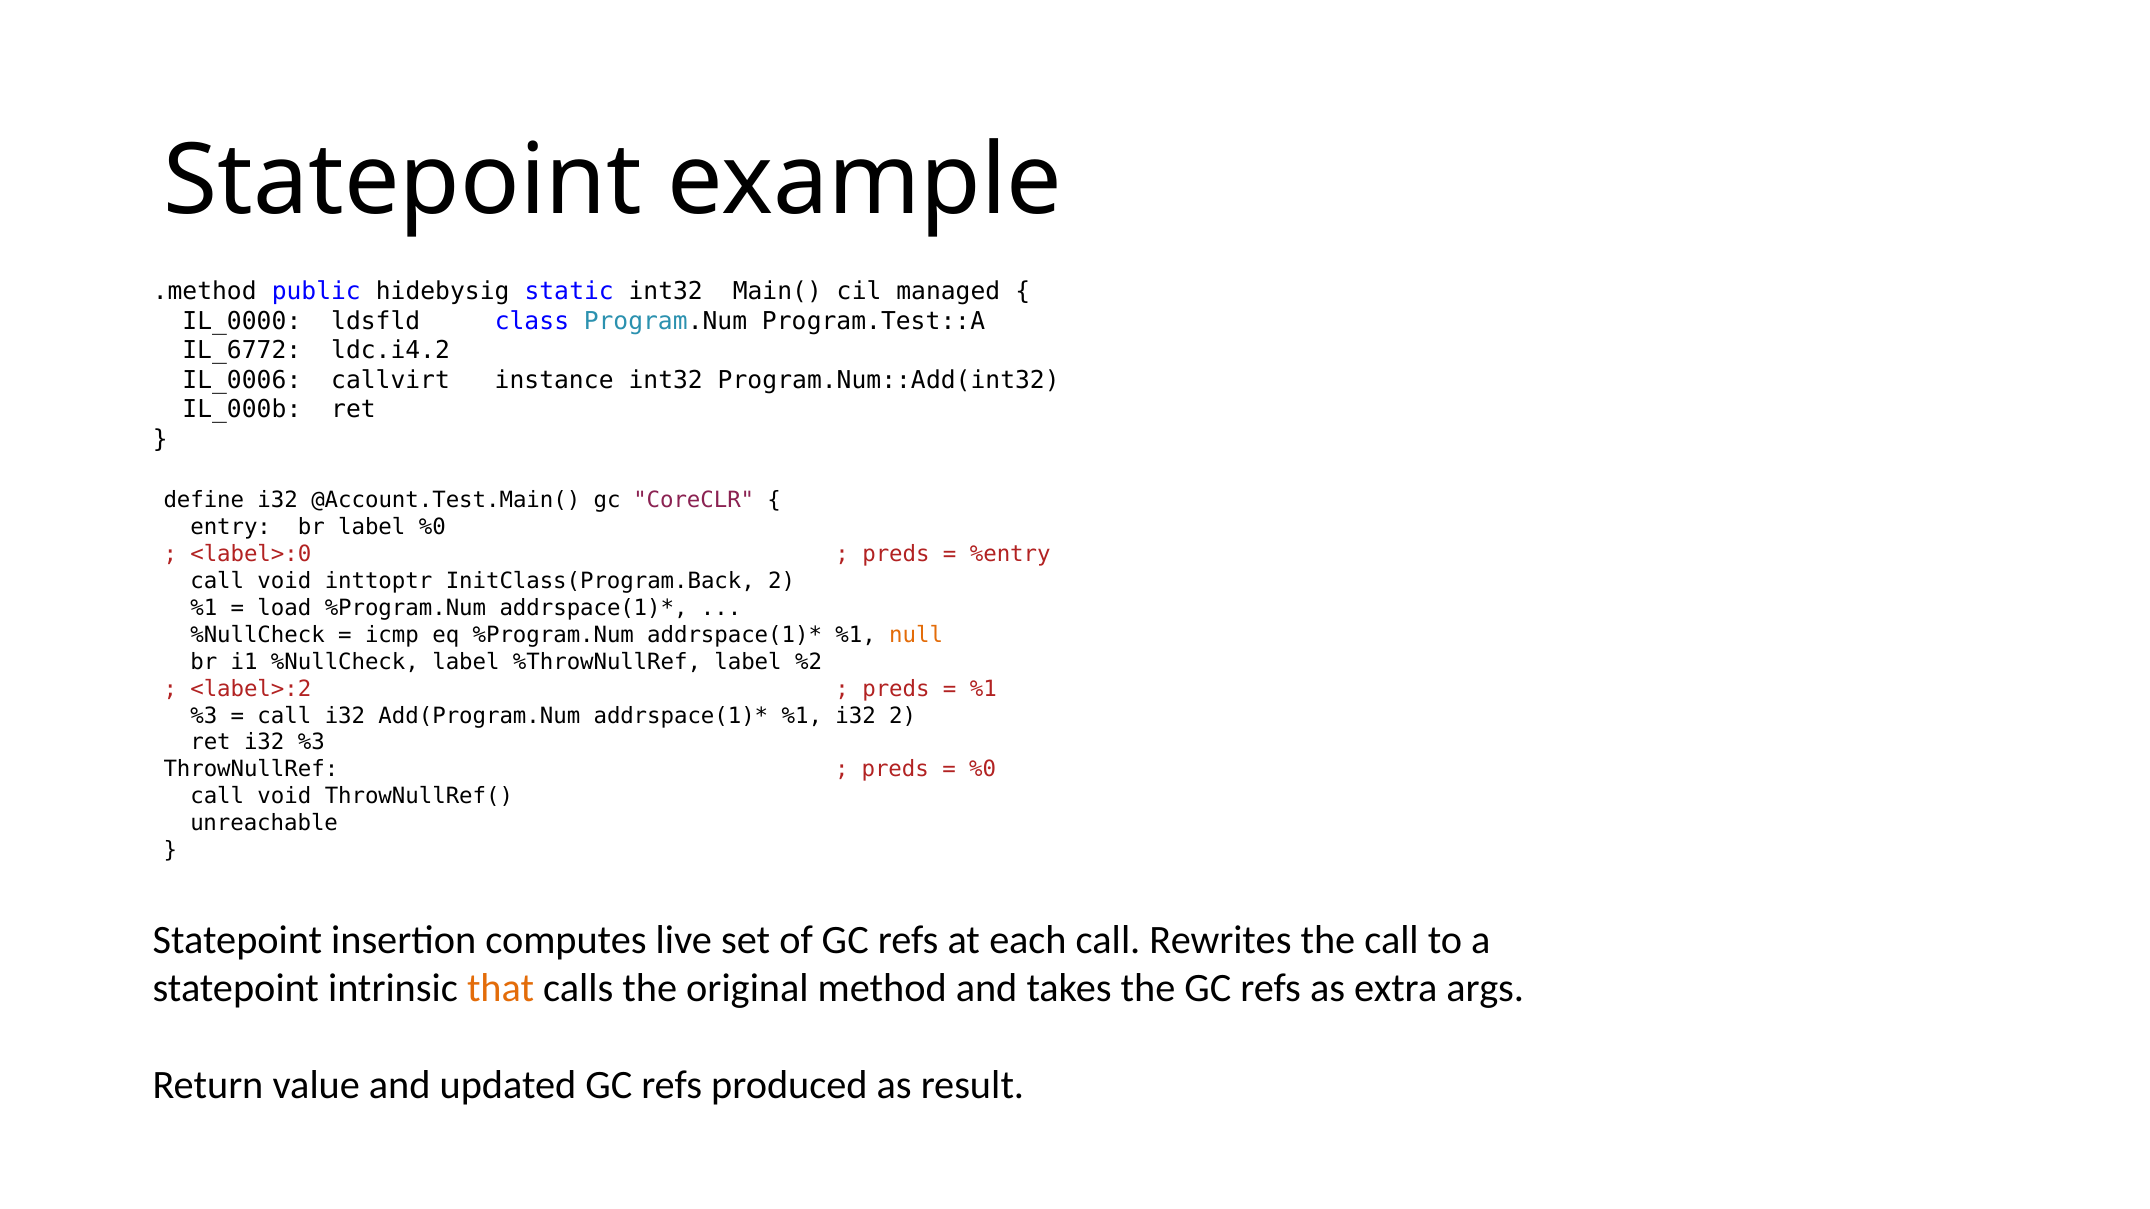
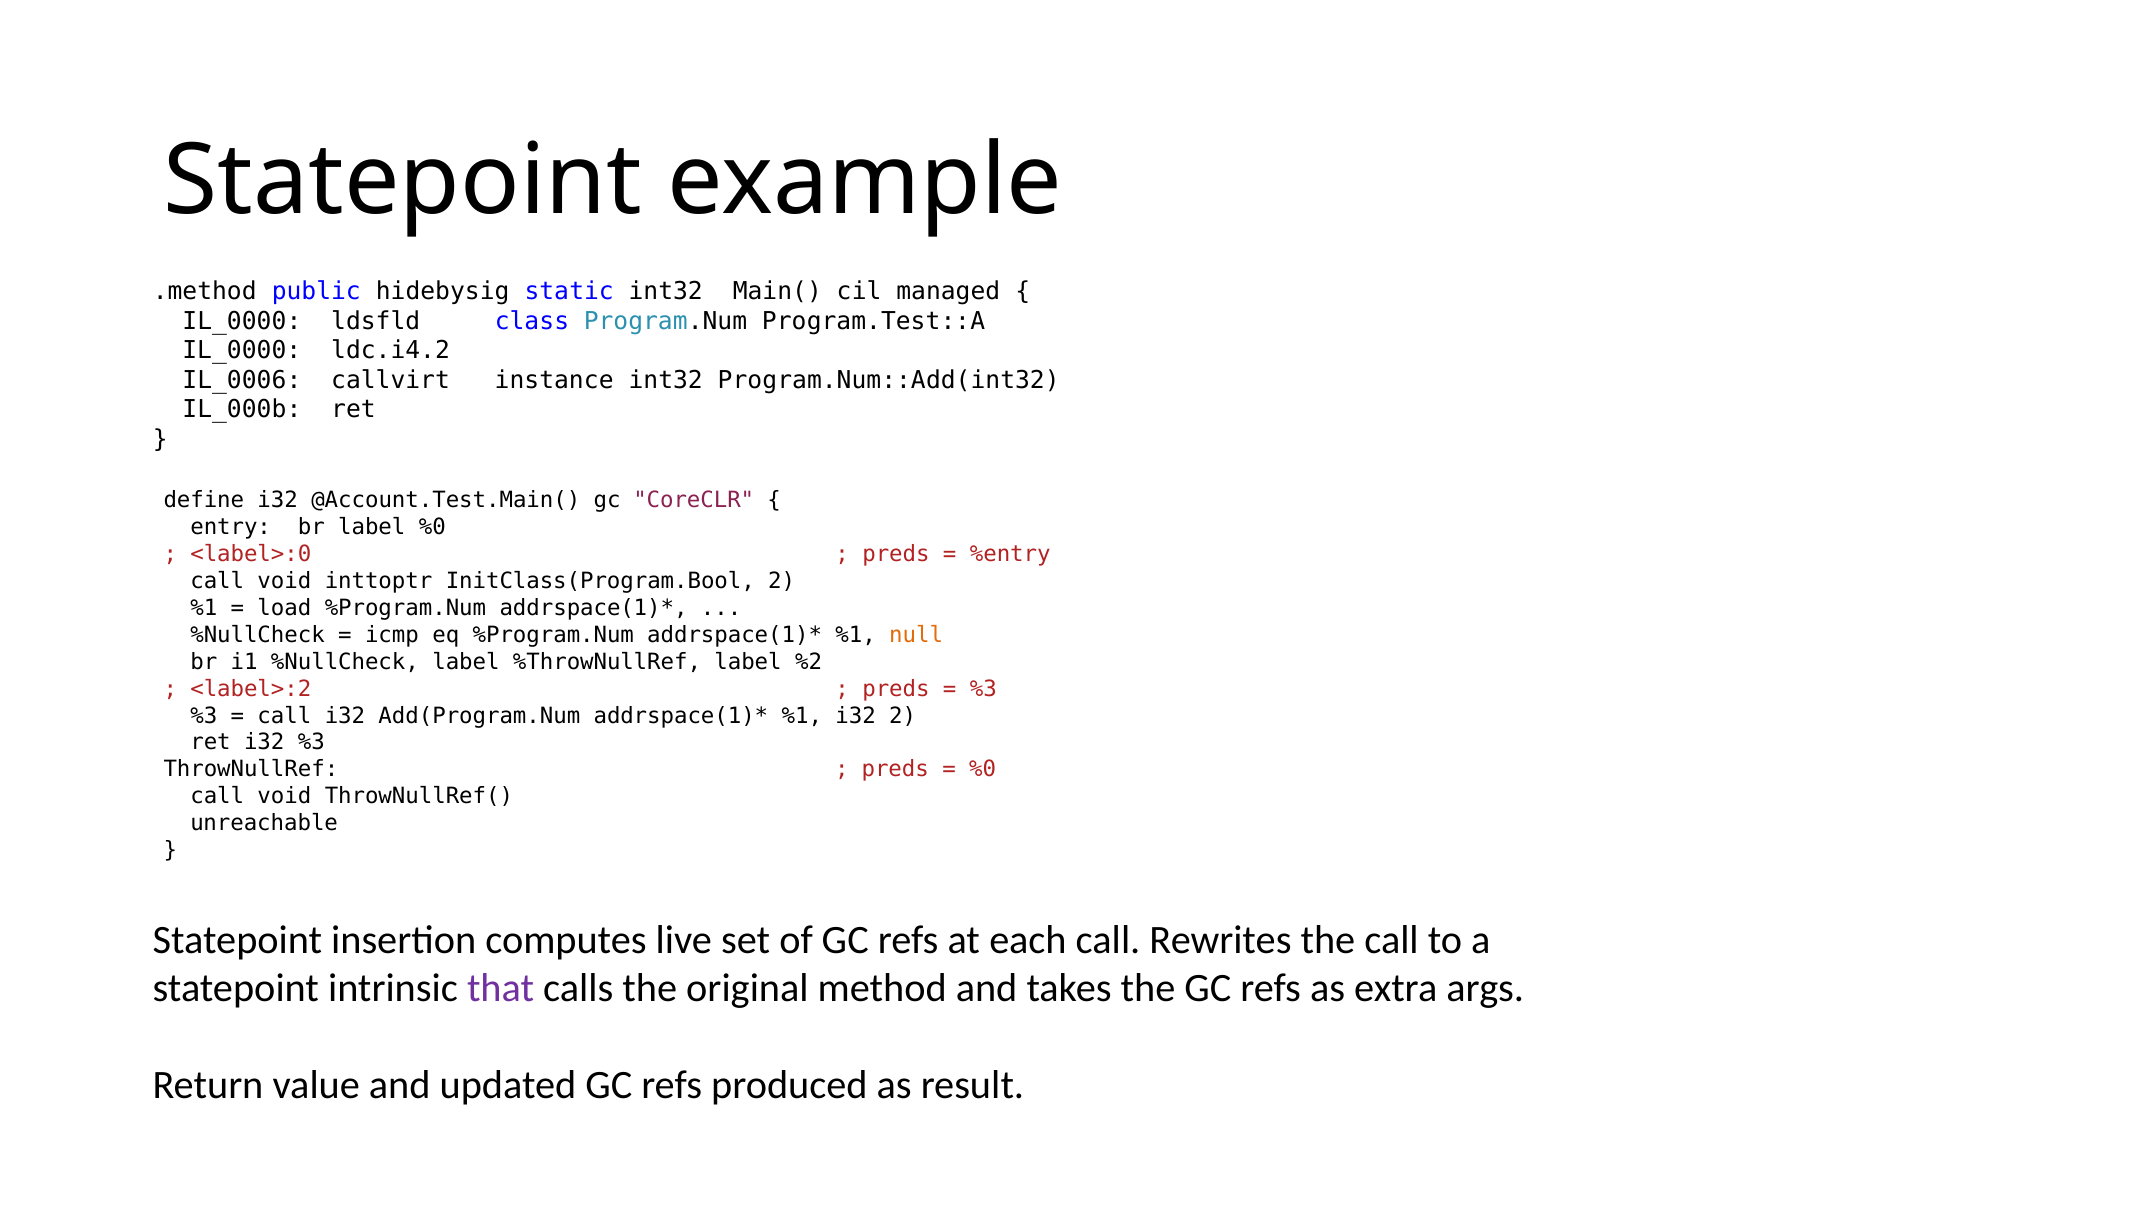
IL_6772 at (242, 351): IL_6772 -> IL_0000
InitClass(Program.Back: InitClass(Program.Back -> InitClass(Program.Bool
%1 at (983, 689): %1 -> %3
that colour: orange -> purple
